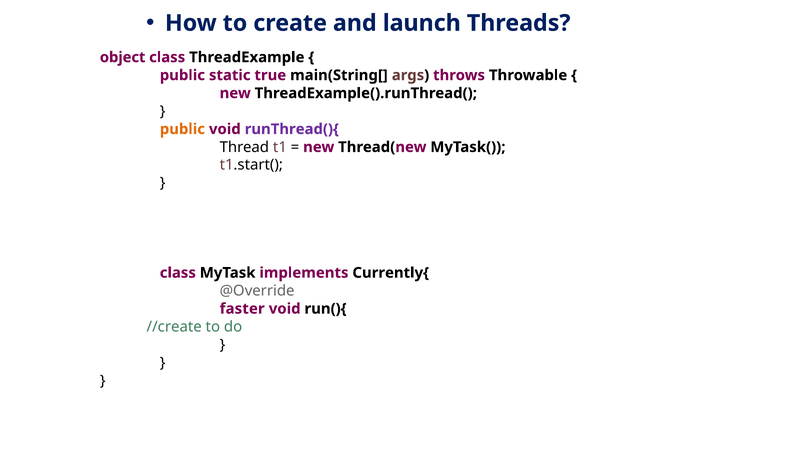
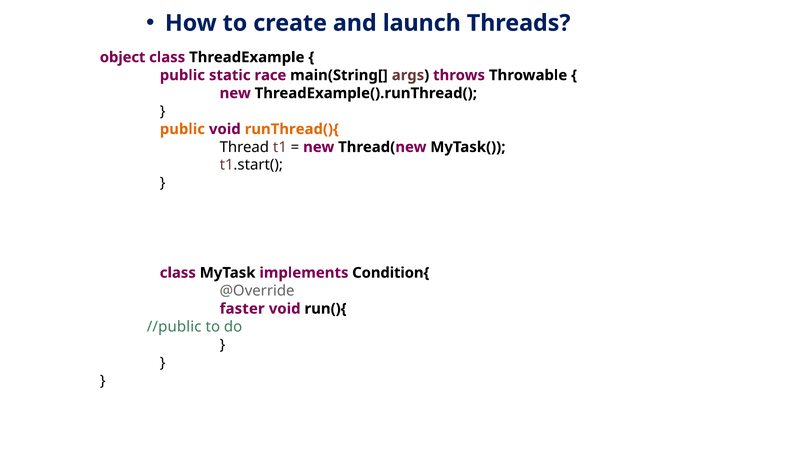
true: true -> race
runThread(){ colour: purple -> orange
Currently{: Currently{ -> Condition{
//create: //create -> //public
